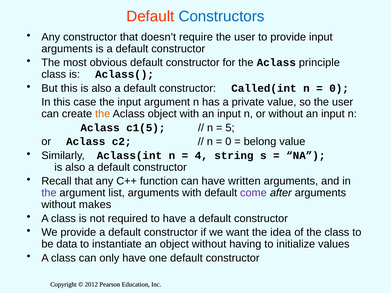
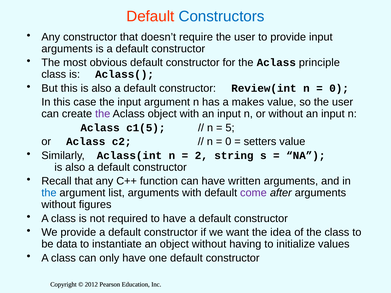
Called(int: Called(int -> Review(int
private: private -> makes
the at (103, 114) colour: orange -> purple
belong: belong -> setters
4: 4 -> 2
the at (49, 193) colour: purple -> blue
makes: makes -> figures
